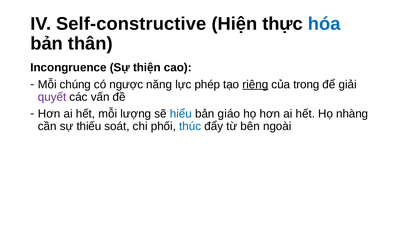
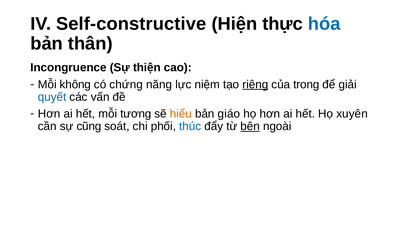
chúng: chúng -> không
ngược: ngược -> chứng
phép: phép -> niệm
quyết colour: purple -> blue
lượng: lượng -> tương
hiểu colour: blue -> orange
nhàng: nhàng -> xuyên
thiếu: thiếu -> cũng
bên underline: none -> present
